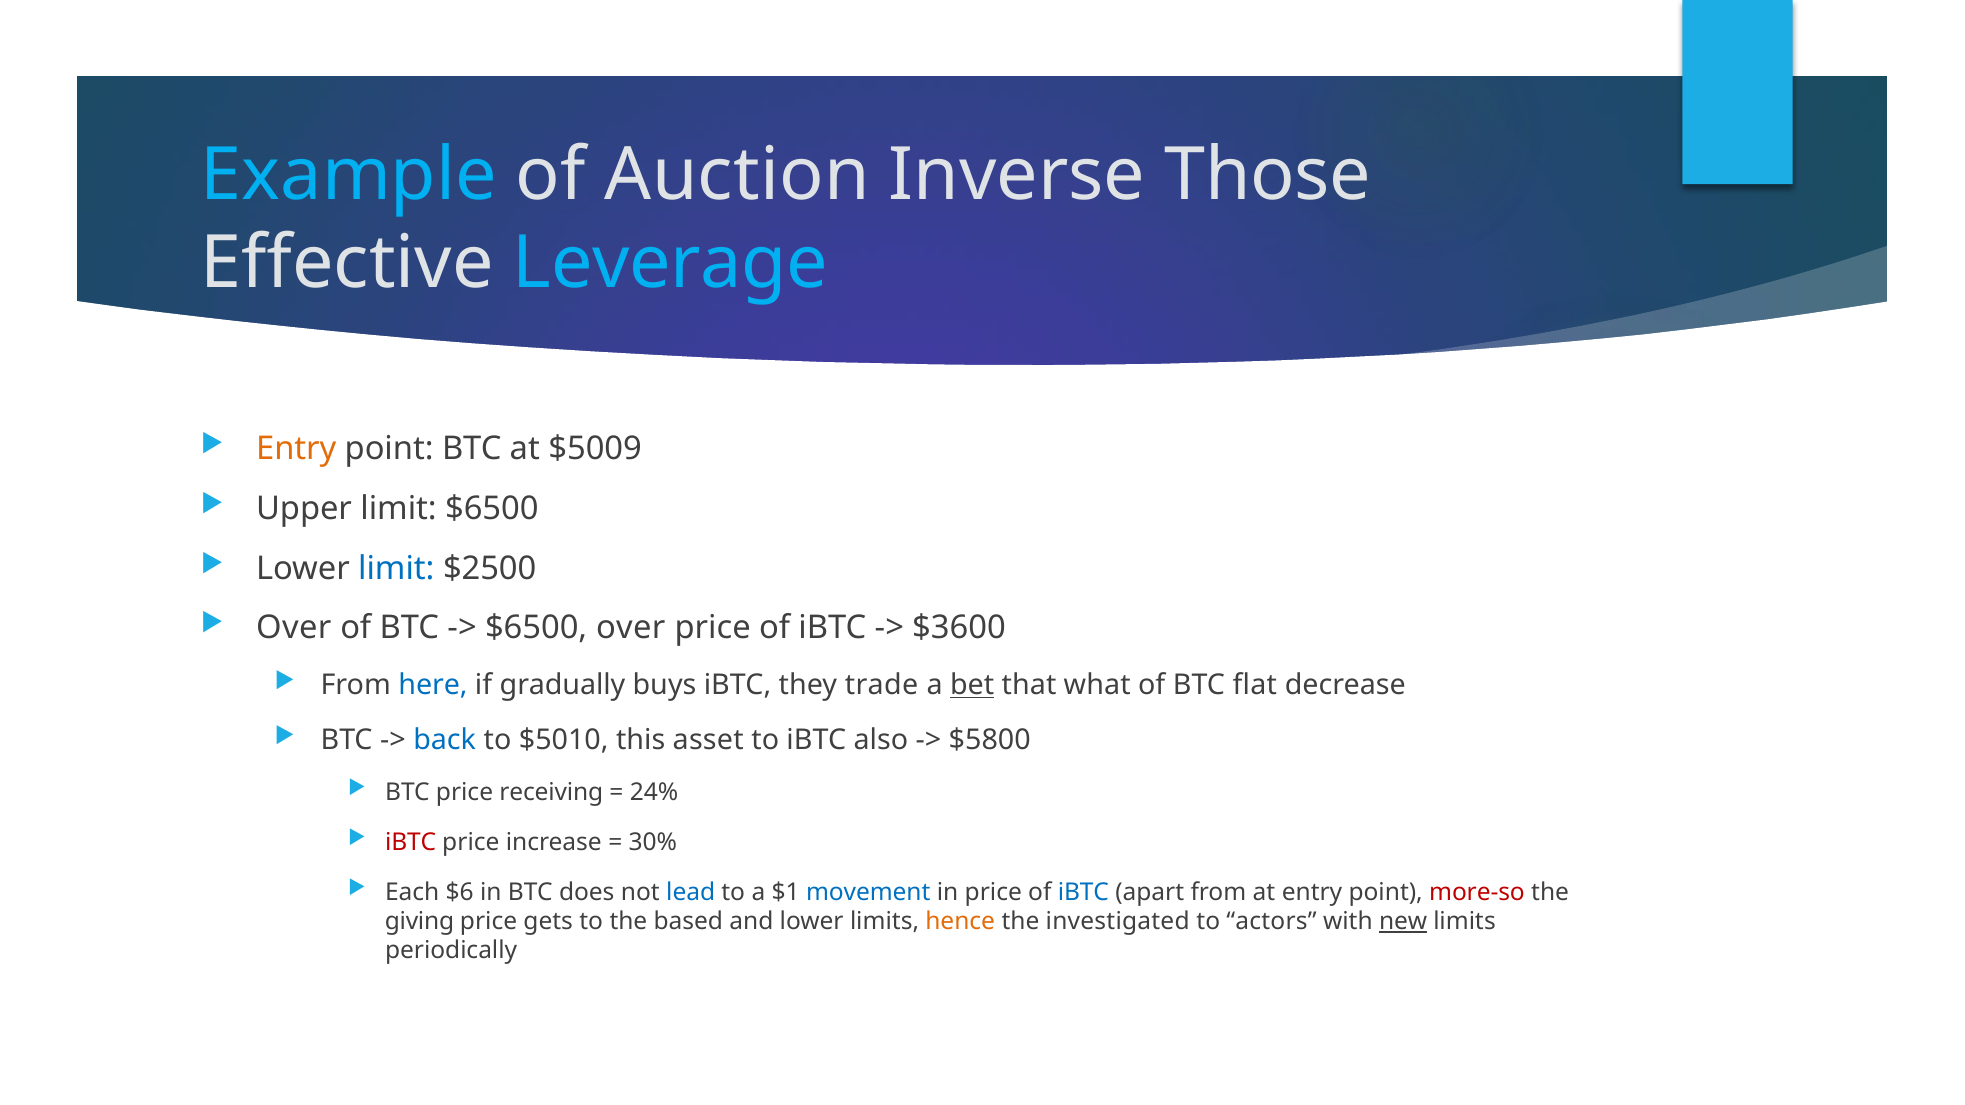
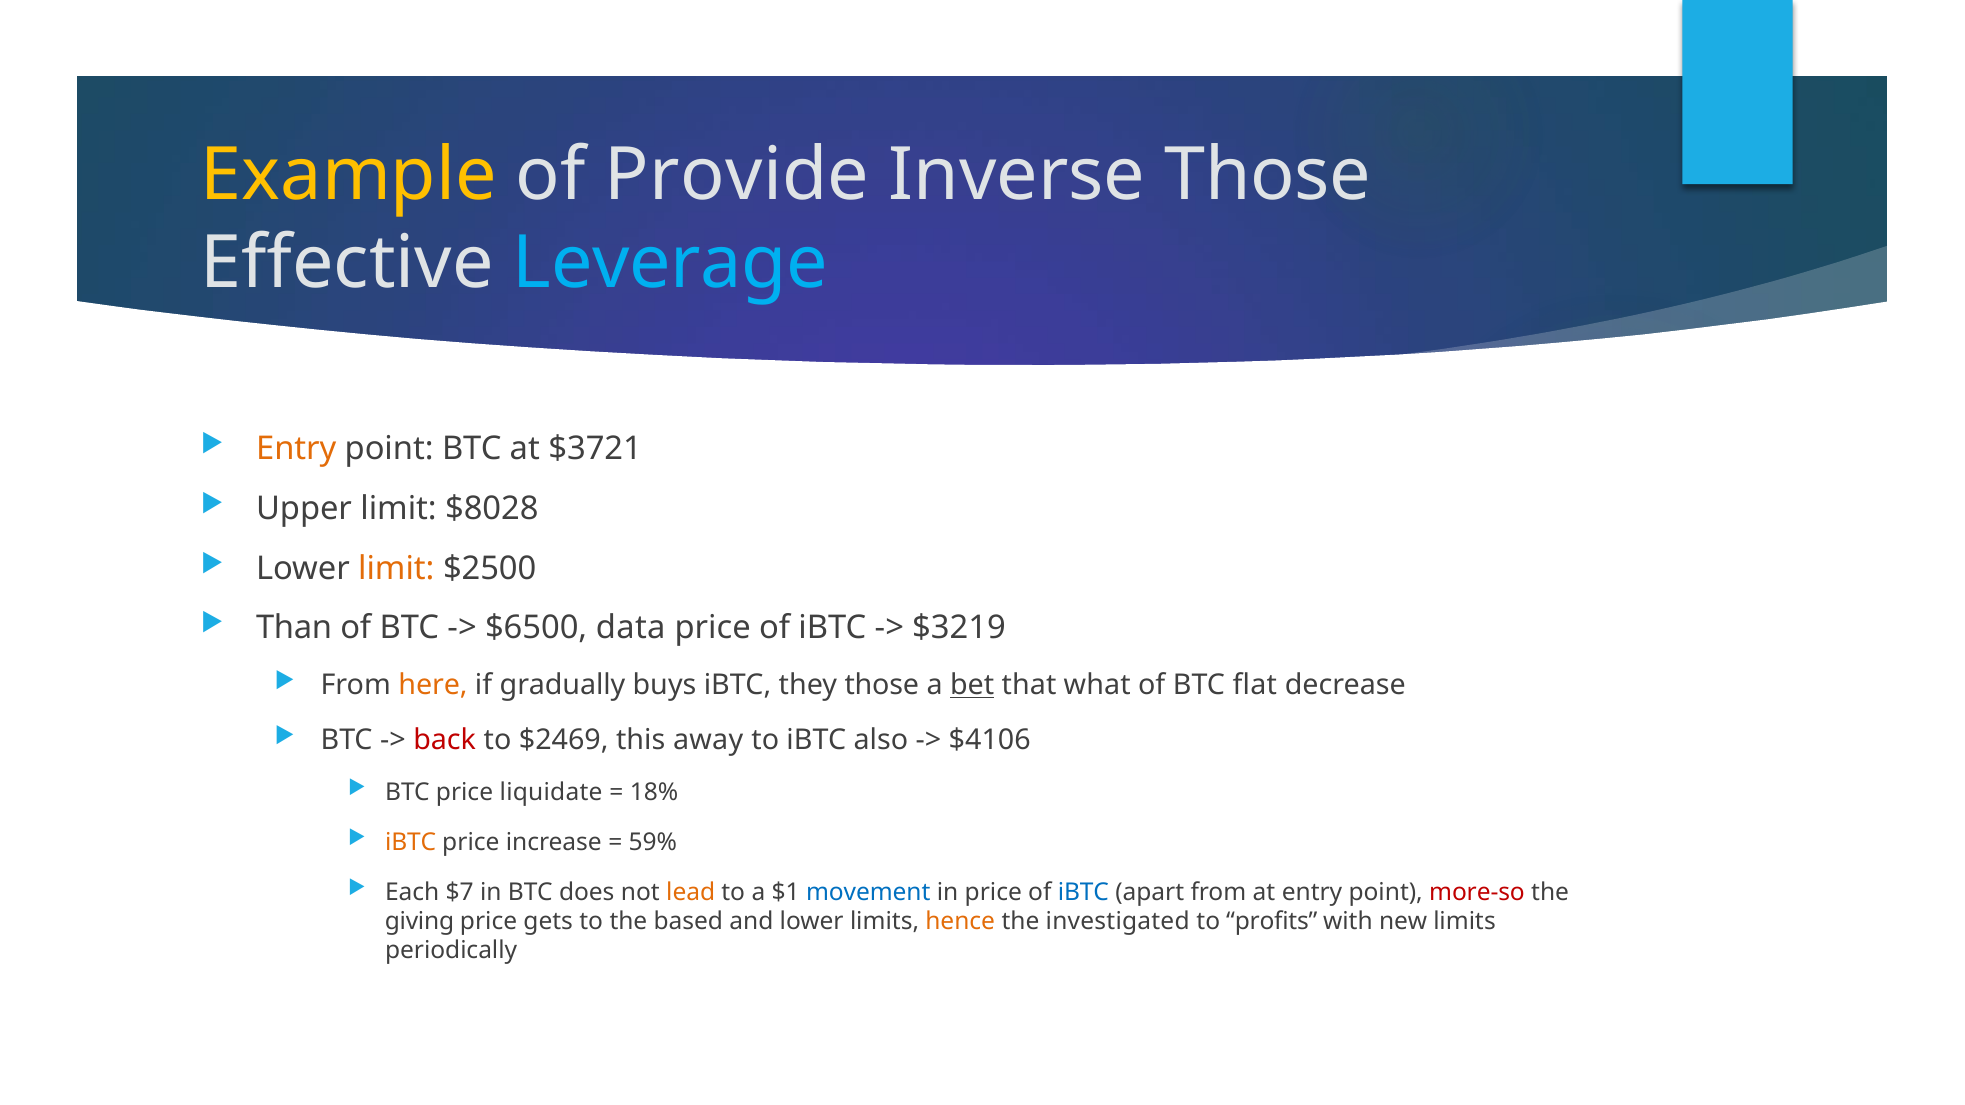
Example colour: light blue -> yellow
Auction: Auction -> Provide
$5009: $5009 -> $3721
limit $6500: $6500 -> $8028
limit at (396, 568) colour: blue -> orange
Over at (294, 628): Over -> Than
$6500 over: over -> data
$3600: $3600 -> $3219
here colour: blue -> orange
they trade: trade -> those
back colour: blue -> red
$5010: $5010 -> $2469
asset: asset -> away
$5800: $5800 -> $4106
receiving: receiving -> liquidate
24%: 24% -> 18%
iBTC at (411, 842) colour: red -> orange
30%: 30% -> 59%
$6: $6 -> $7
lead colour: blue -> orange
actors: actors -> profits
new underline: present -> none
